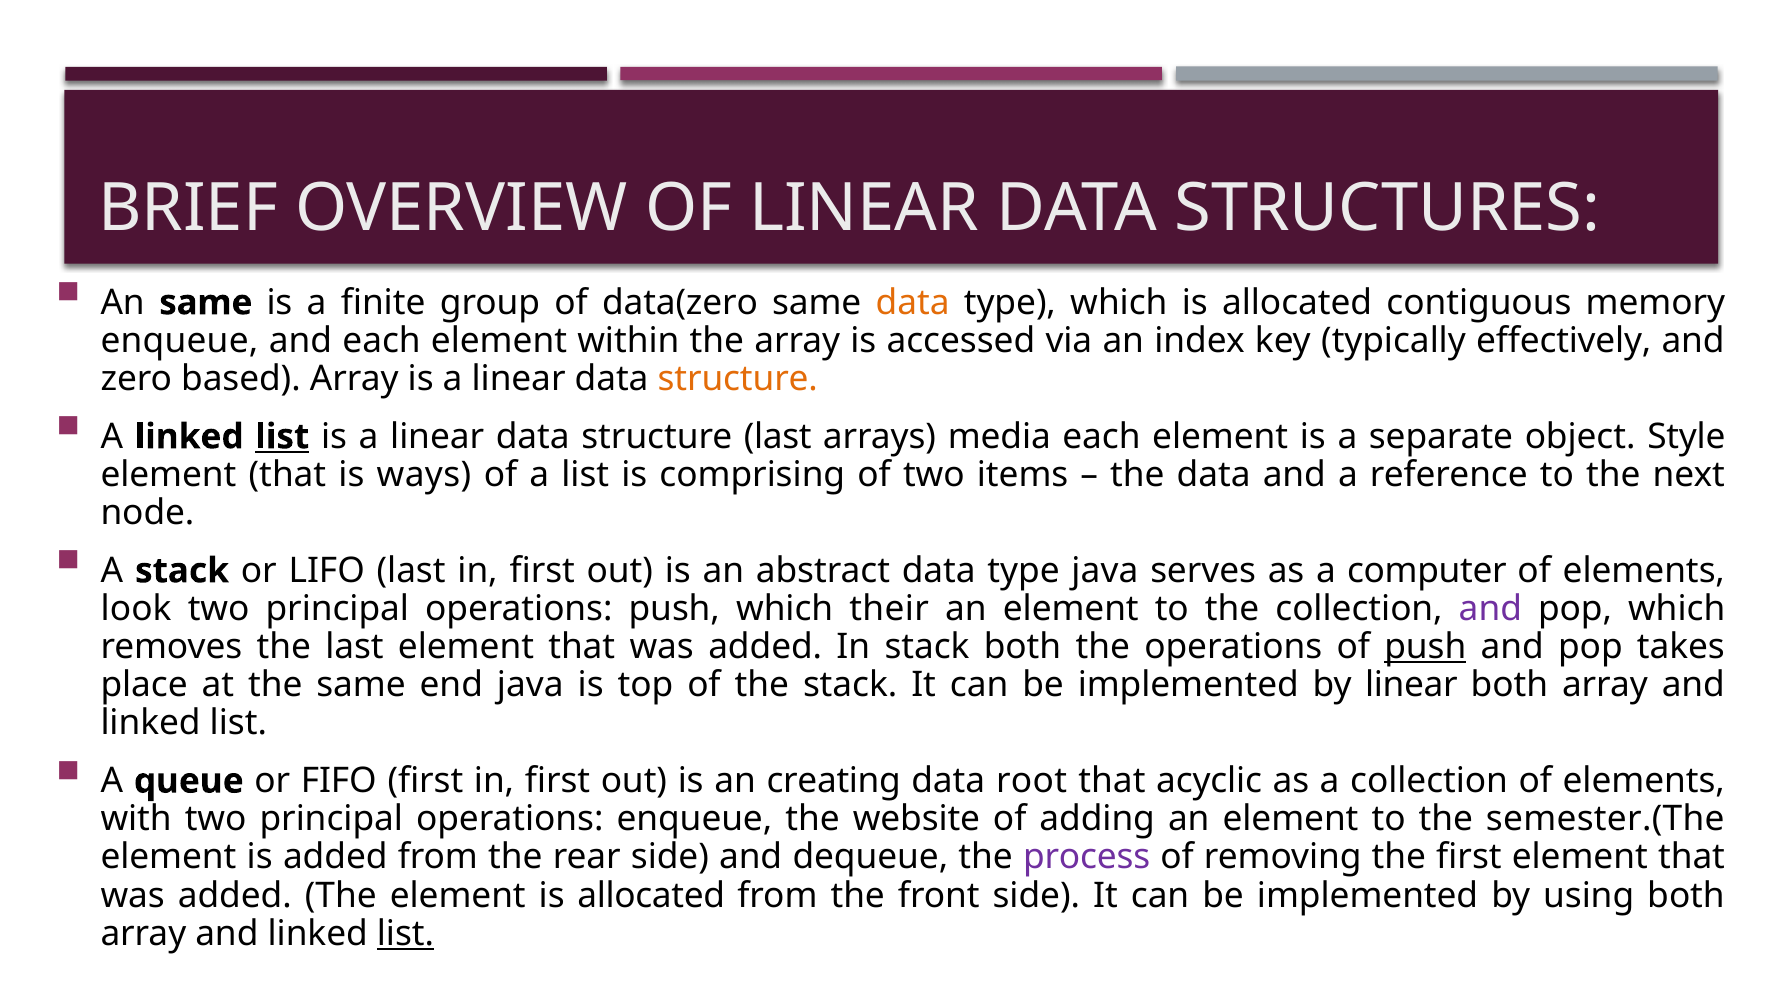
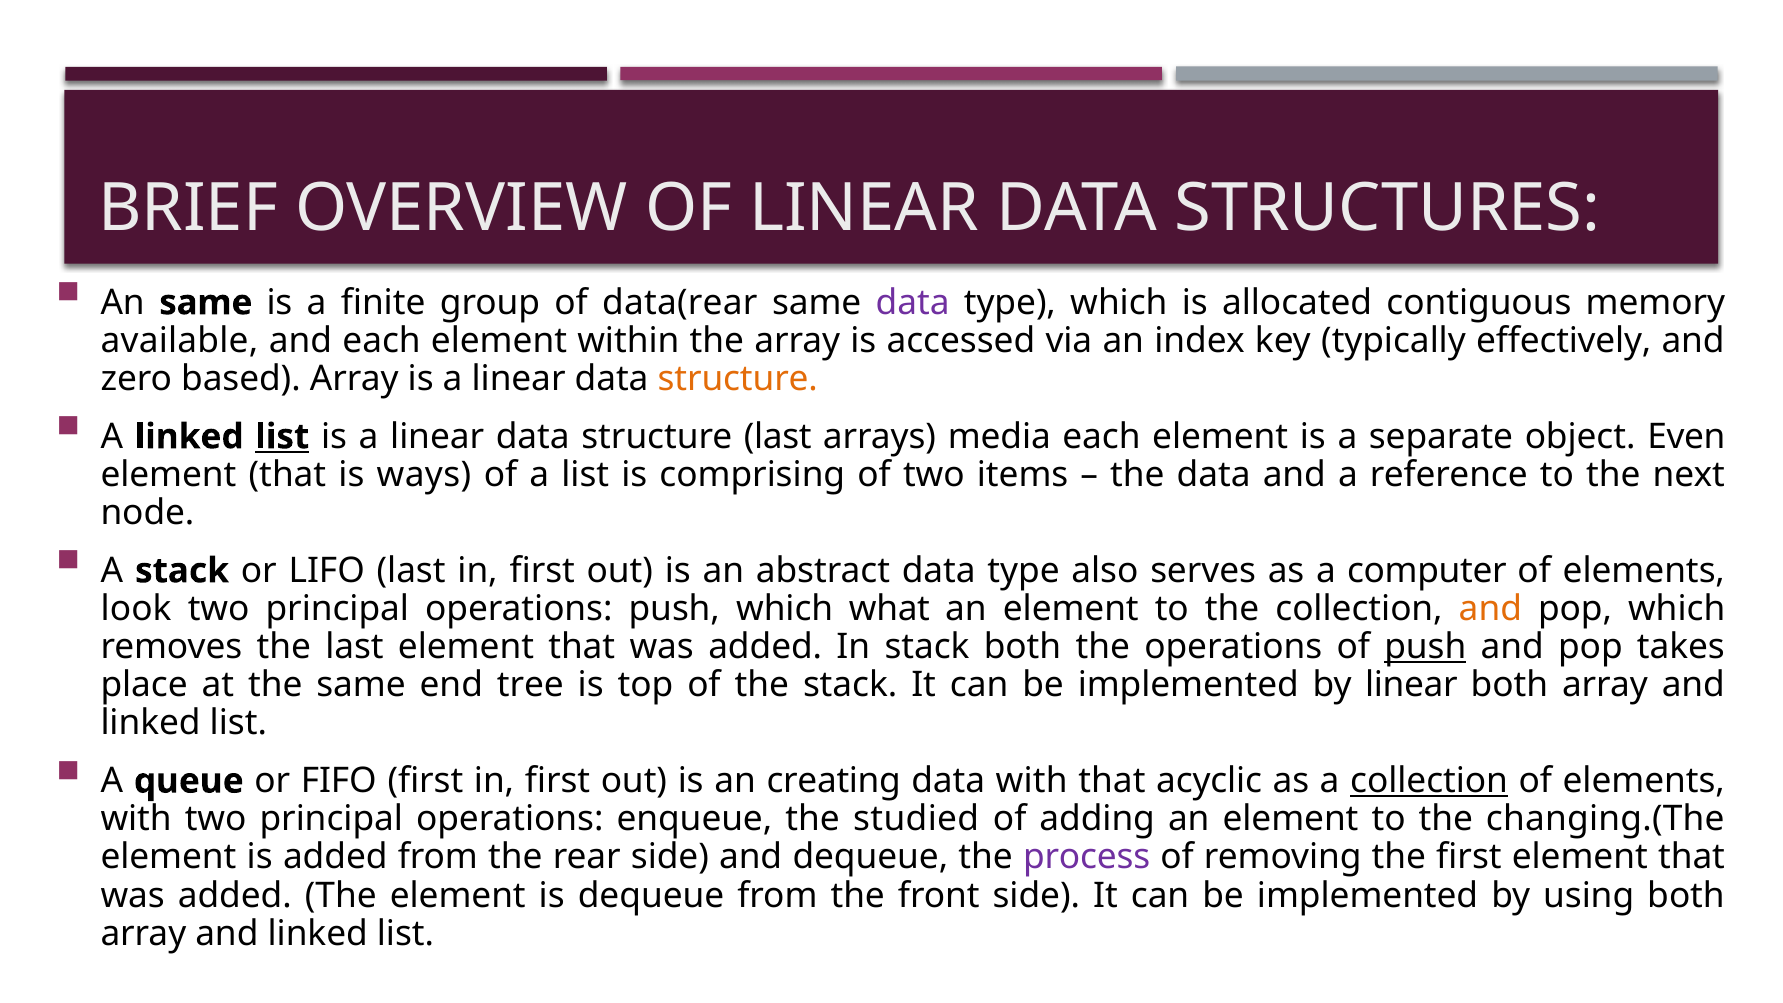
data(zero: data(zero -> data(rear
data at (913, 303) colour: orange -> purple
enqueue at (179, 341): enqueue -> available
Style: Style -> Even
type java: java -> also
their: their -> what
and at (1490, 609) colour: purple -> orange
end java: java -> tree
data root: root -> with
collection at (1429, 781) underline: none -> present
website: website -> studied
semester.(The: semester.(The -> changing.(The
element is allocated: allocated -> dequeue
list at (405, 933) underline: present -> none
